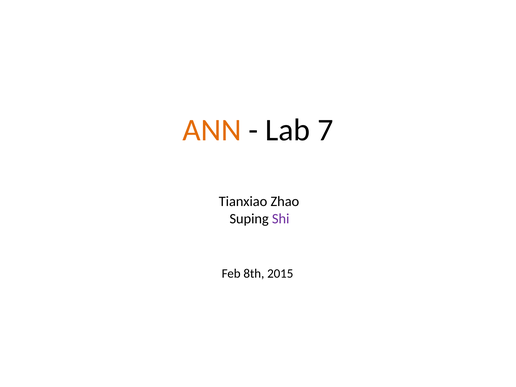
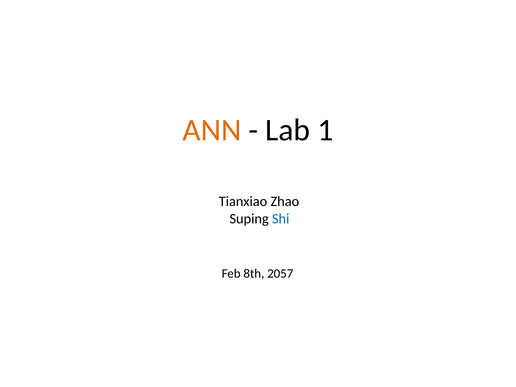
7: 7 -> 1
Shi colour: purple -> blue
2015: 2015 -> 2057
